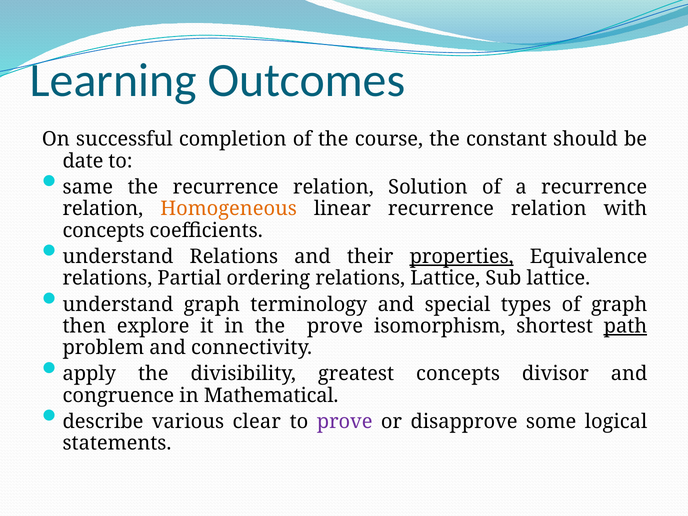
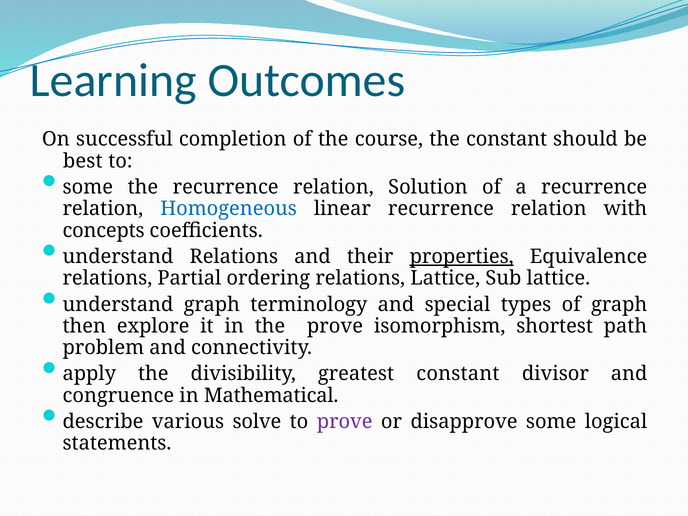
date: date -> best
same at (88, 187): same -> some
Homogeneous colour: orange -> blue
path underline: present -> none
greatest concepts: concepts -> constant
clear: clear -> solve
